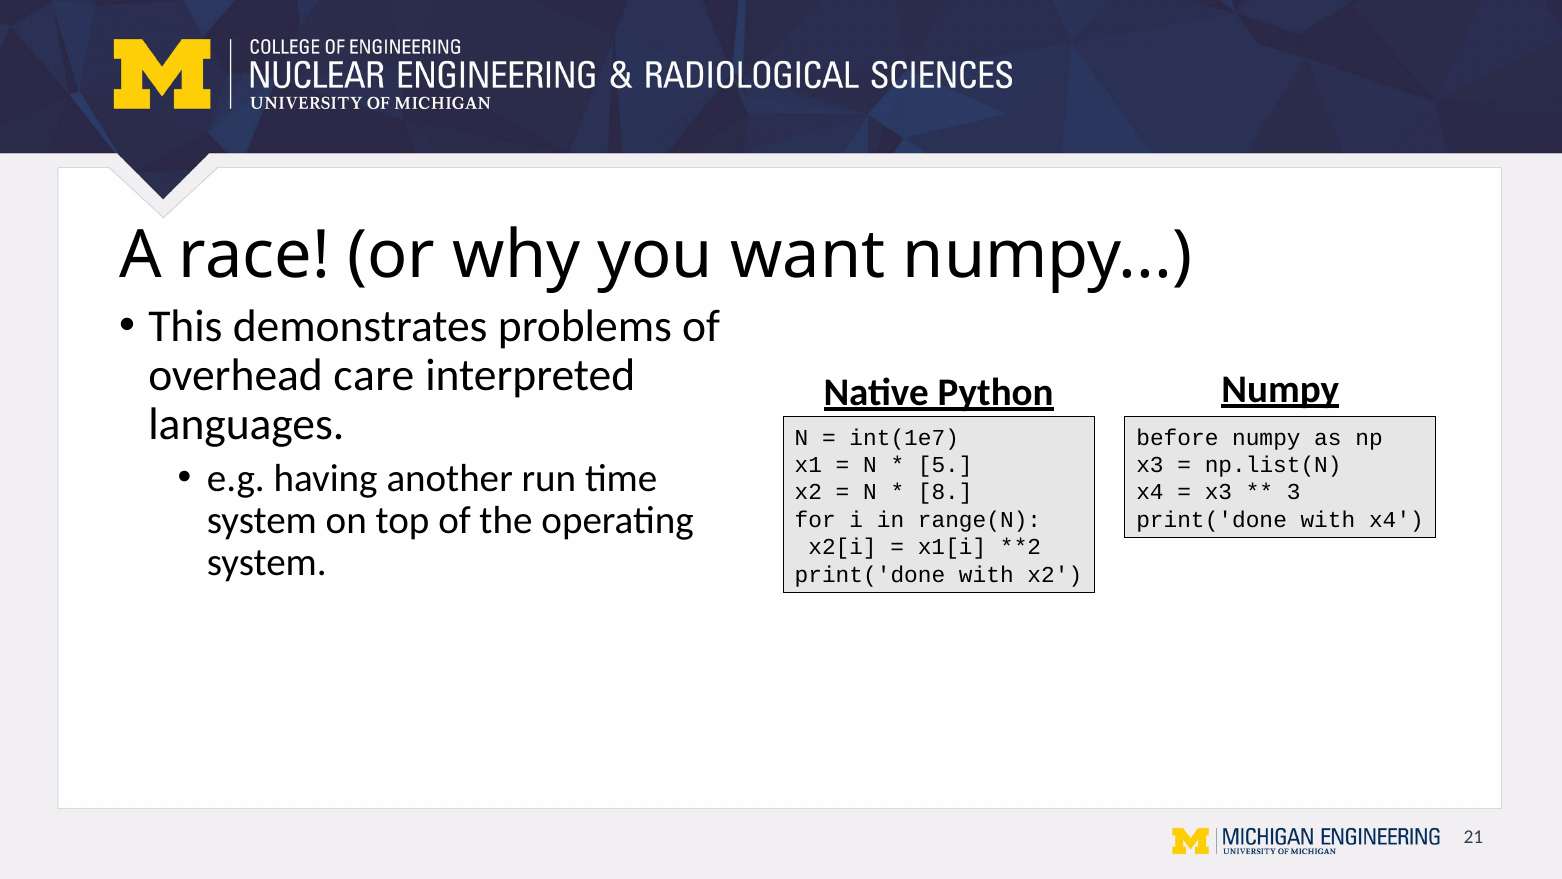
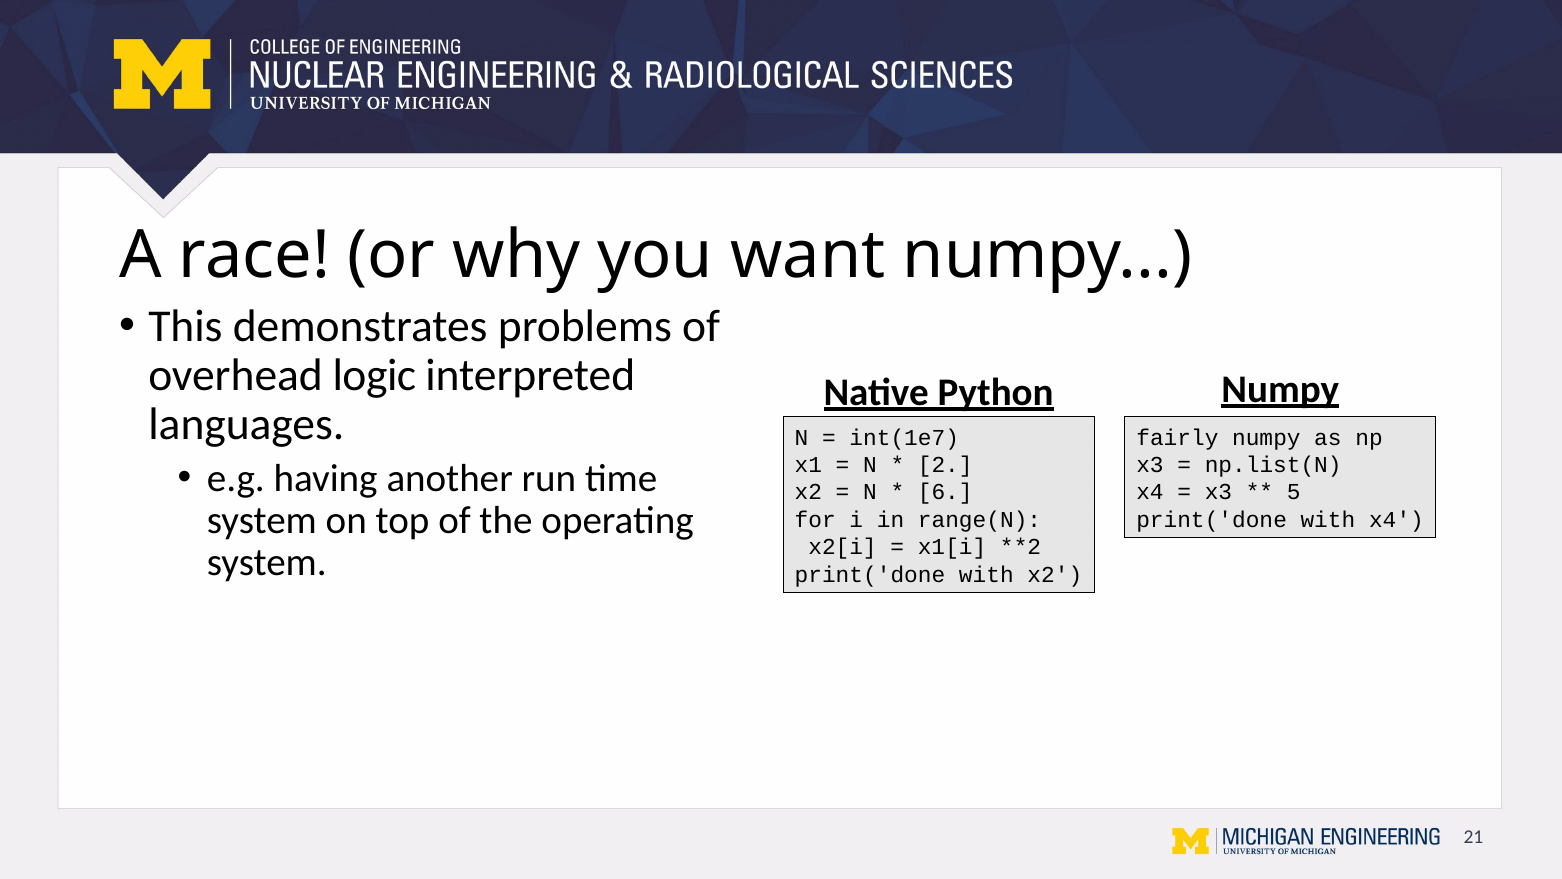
care: care -> logic
before: before -> fairly
5: 5 -> 2
8: 8 -> 6
3: 3 -> 5
